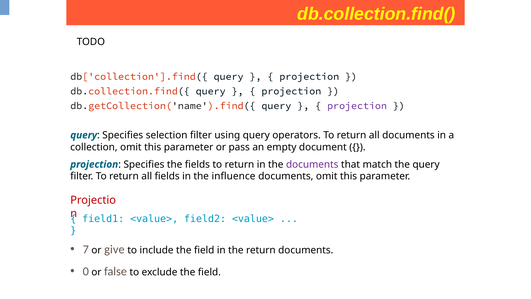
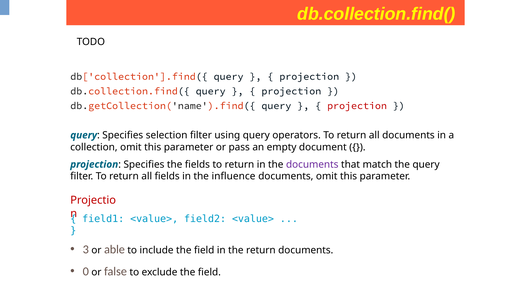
projection at (357, 106) colour: purple -> red
7: 7 -> 3
give: give -> able
